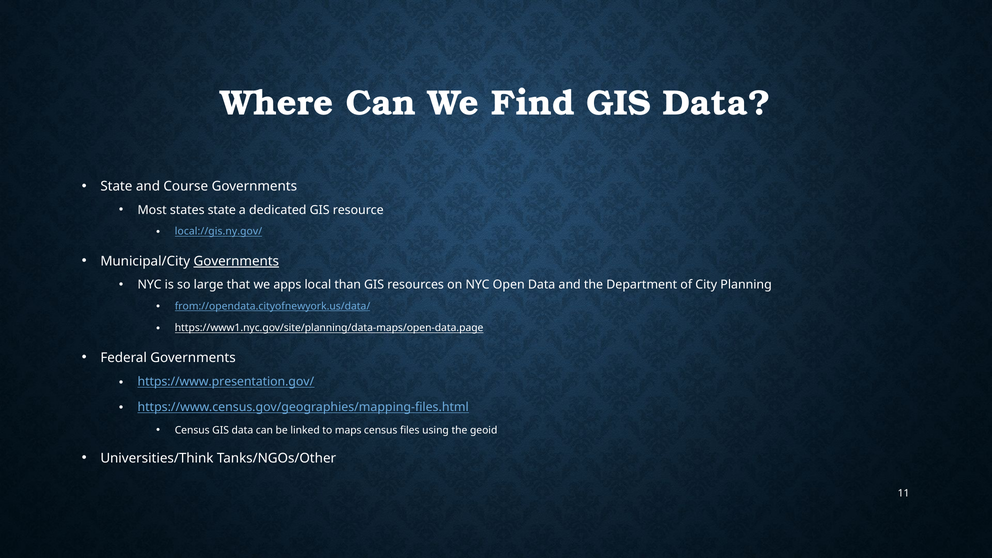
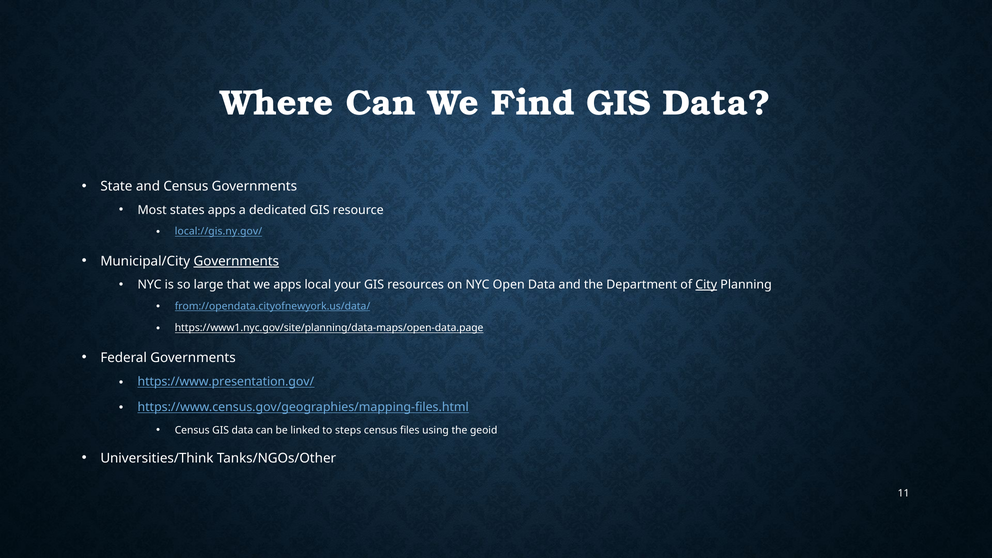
and Course: Course -> Census
states state: state -> apps
than: than -> your
City underline: none -> present
maps: maps -> steps
